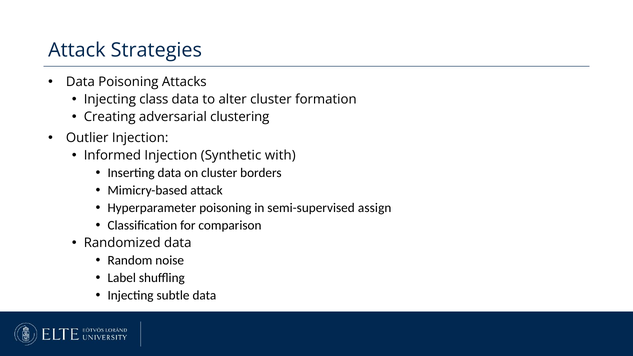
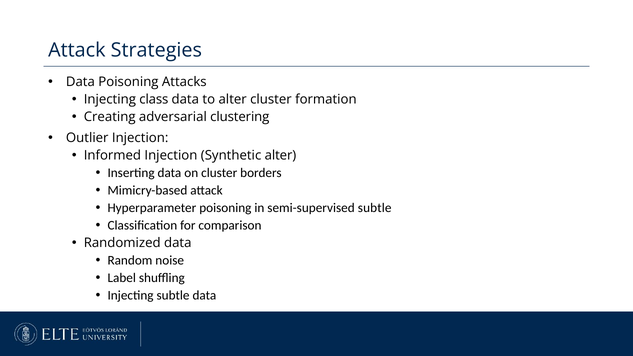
Synthetic with: with -> alter
semi-supervised assign: assign -> subtle
